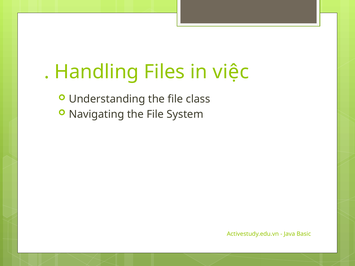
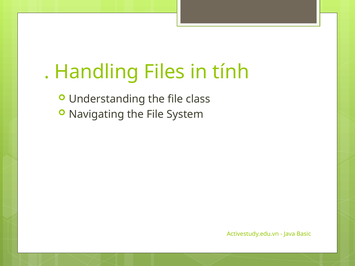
việc: việc -> tính
